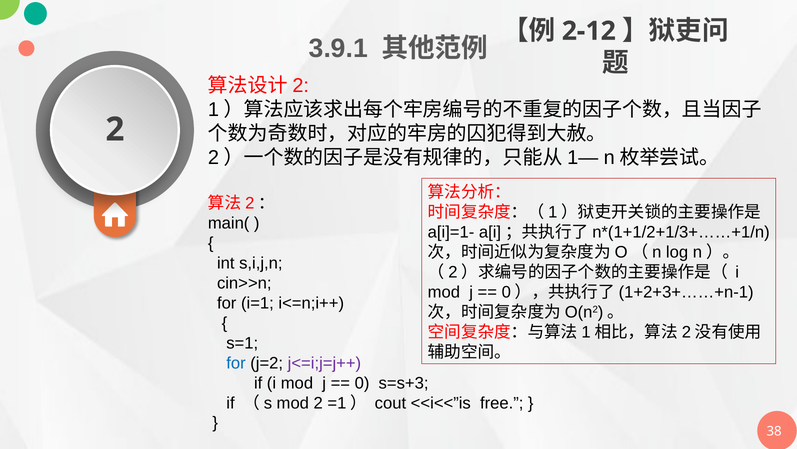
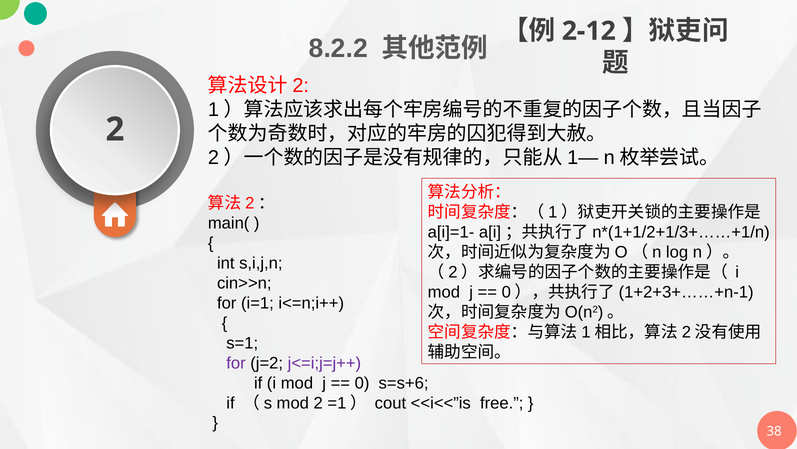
3.9.1: 3.9.1 -> 8.2.2
for at (236, 363) colour: blue -> purple
s=s+3: s=s+3 -> s=s+6
